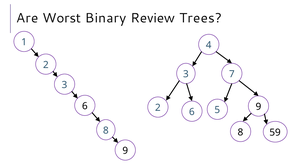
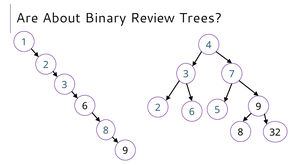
Worst: Worst -> About
59: 59 -> 32
